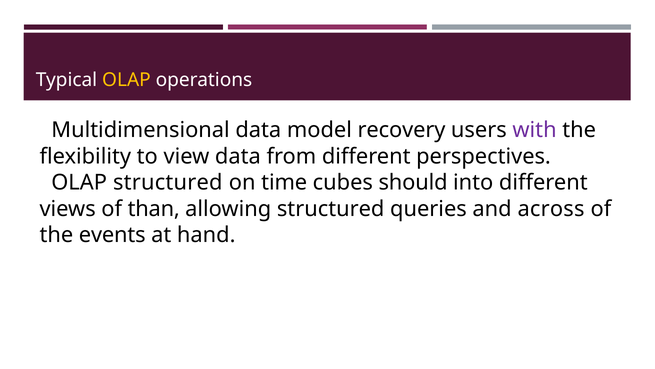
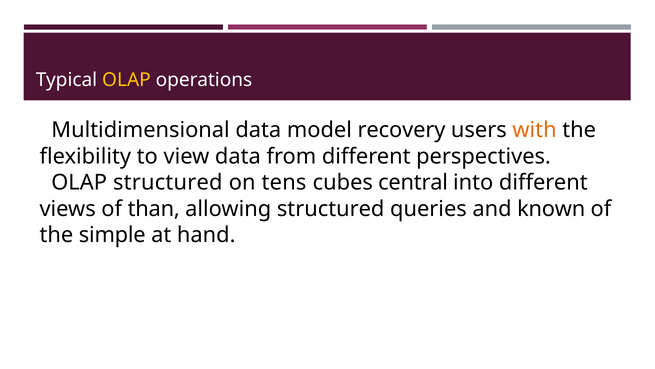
with colour: purple -> orange
time: time -> tens
should: should -> central
across: across -> known
events: events -> simple
